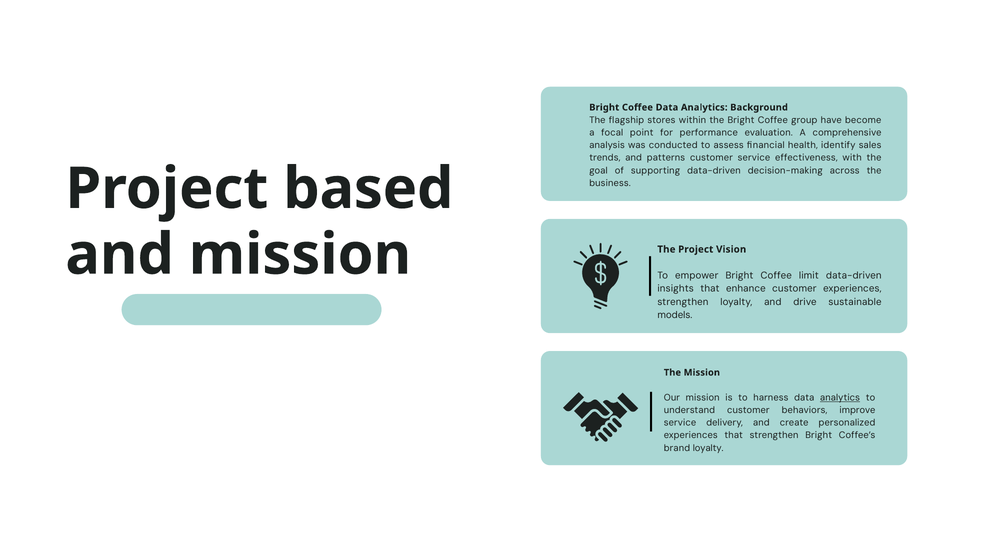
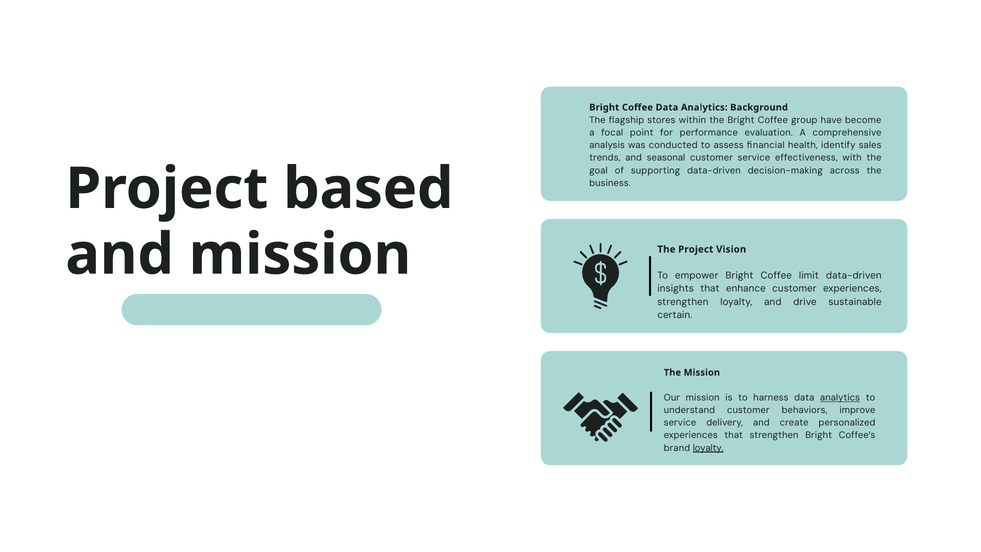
patterns: patterns -> seasonal
models: models -> certain
loyalty at (708, 448) underline: none -> present
